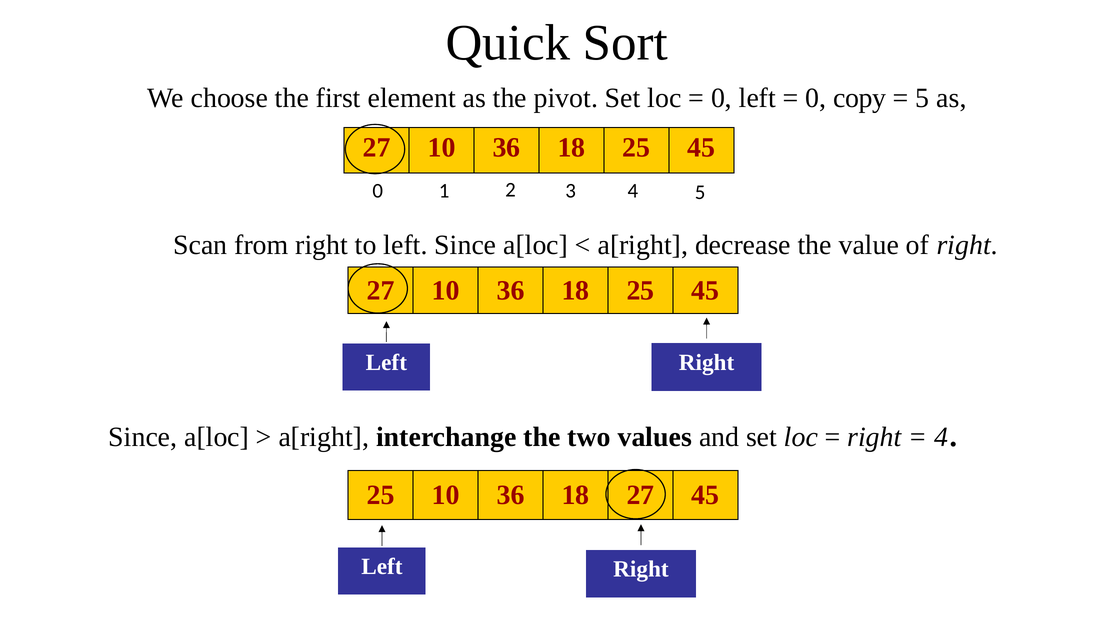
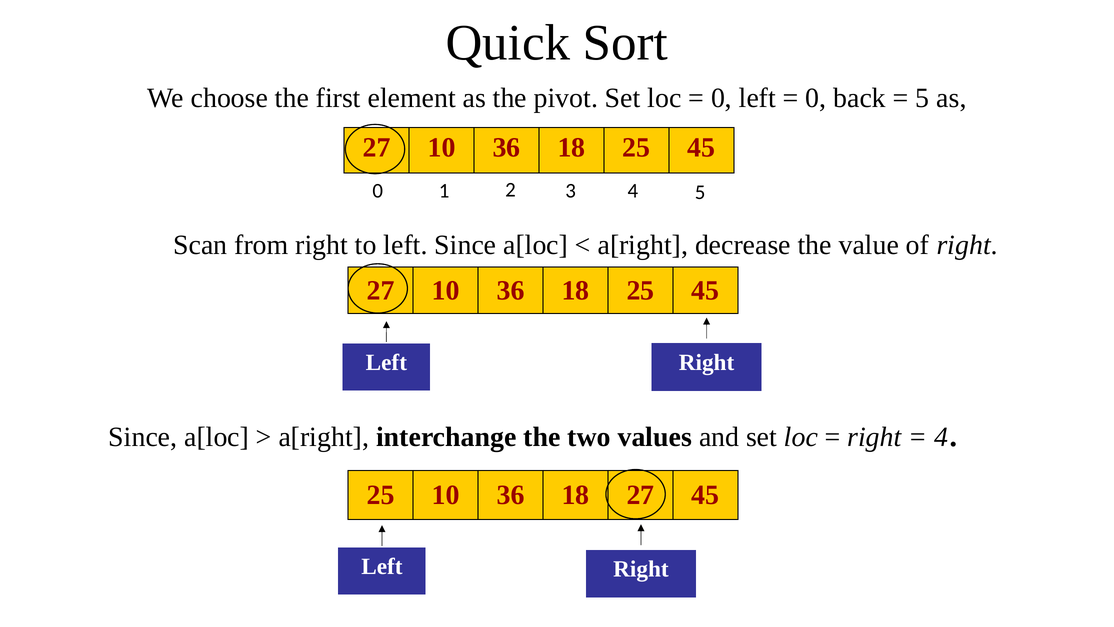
copy: copy -> back
